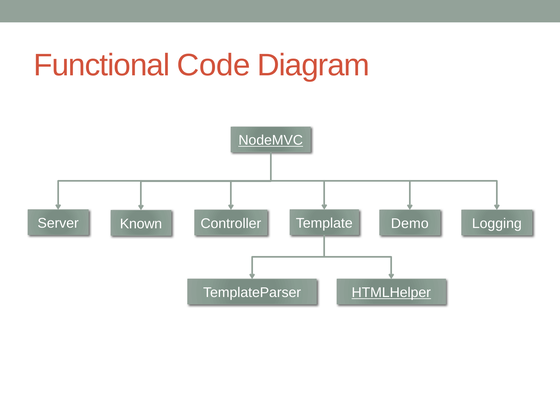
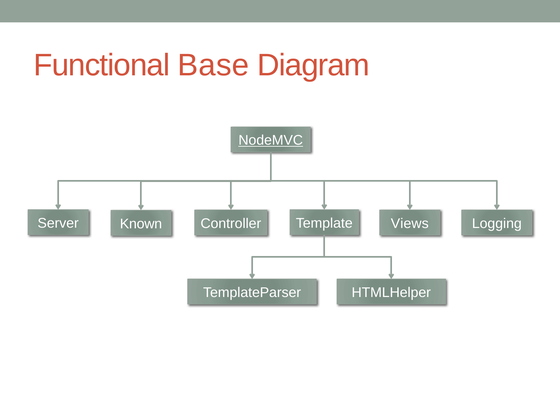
Code: Code -> Base
Demo: Demo -> Views
HTMLHelper underline: present -> none
